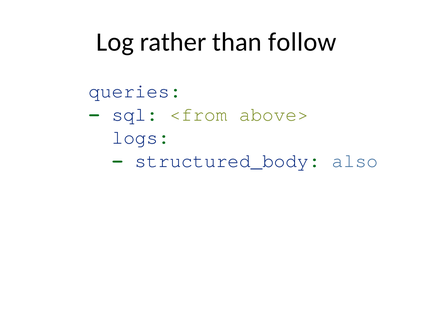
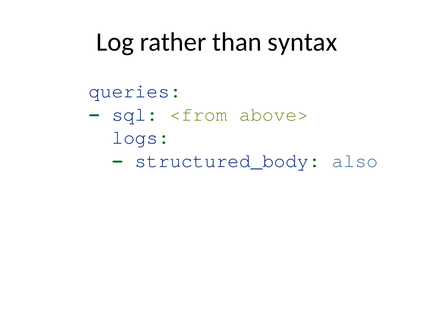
follow: follow -> syntax
